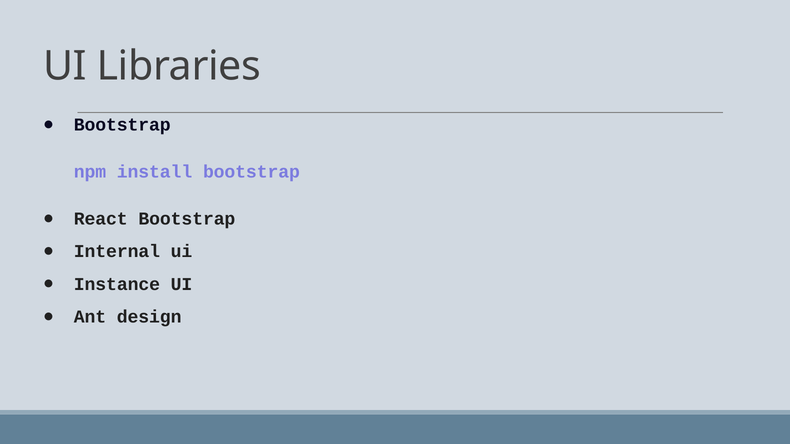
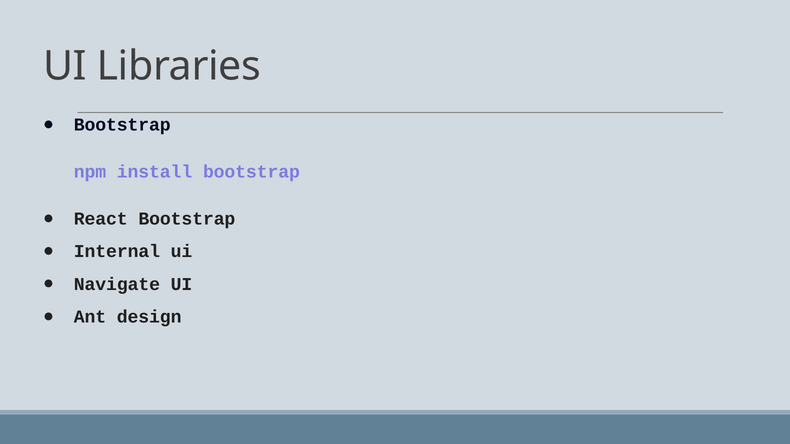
Instance: Instance -> Navigate
